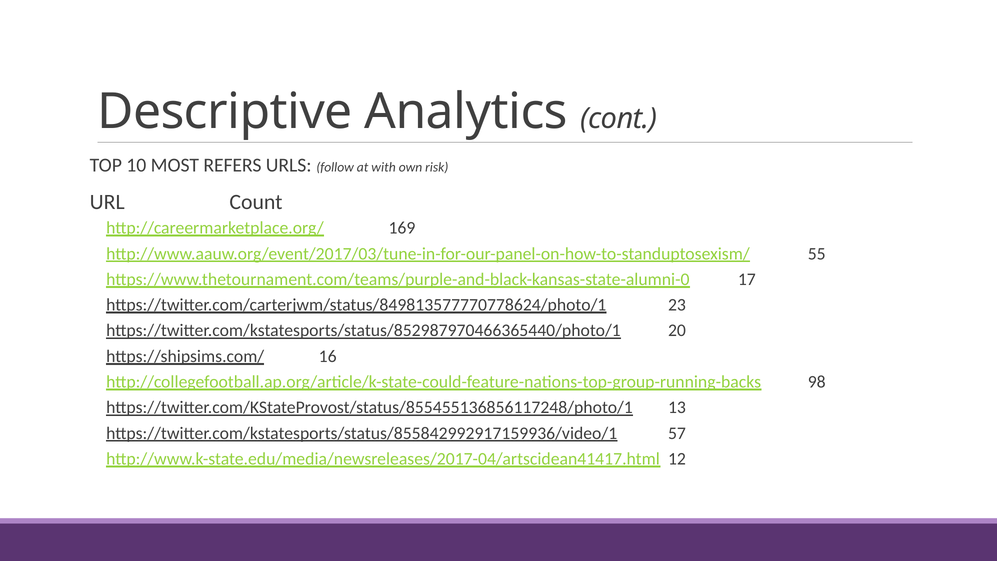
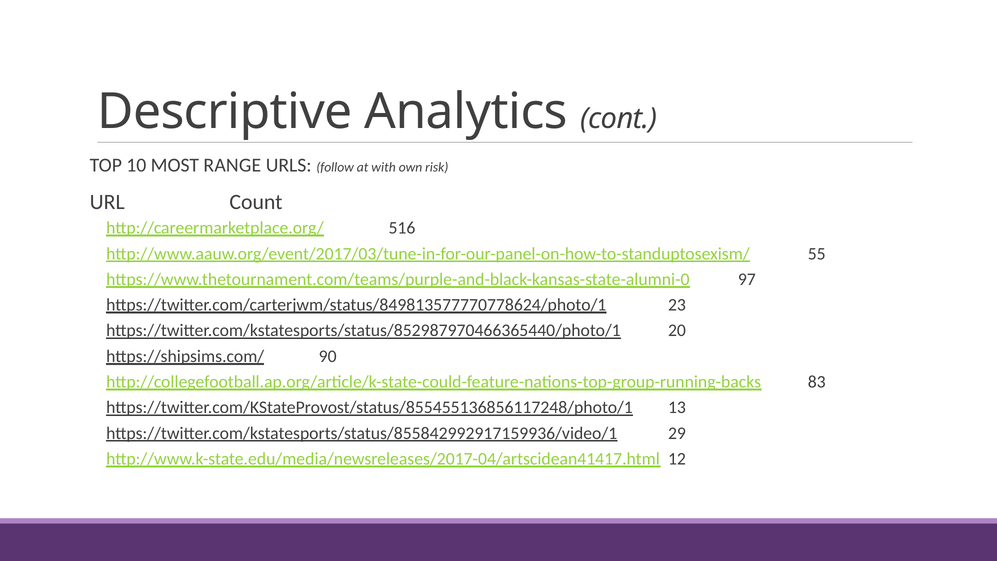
REFERS: REFERS -> RANGE
169: 169 -> 516
17: 17 -> 97
16: 16 -> 90
98: 98 -> 83
57: 57 -> 29
